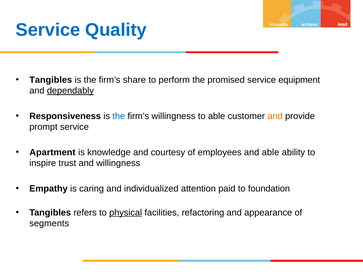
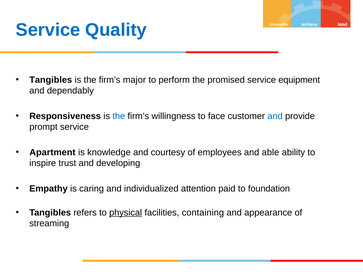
share: share -> major
dependably underline: present -> none
to able: able -> face
and at (275, 116) colour: orange -> blue
and willingness: willingness -> developing
refactoring: refactoring -> containing
segments: segments -> streaming
